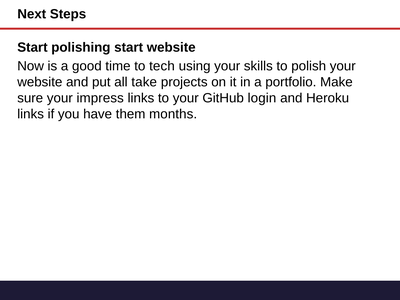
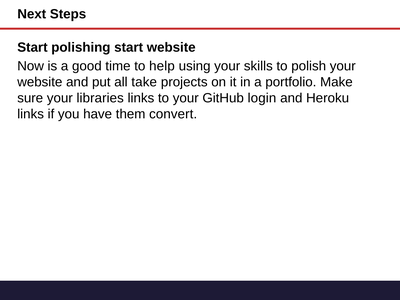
tech: tech -> help
impress: impress -> libraries
months: months -> convert
